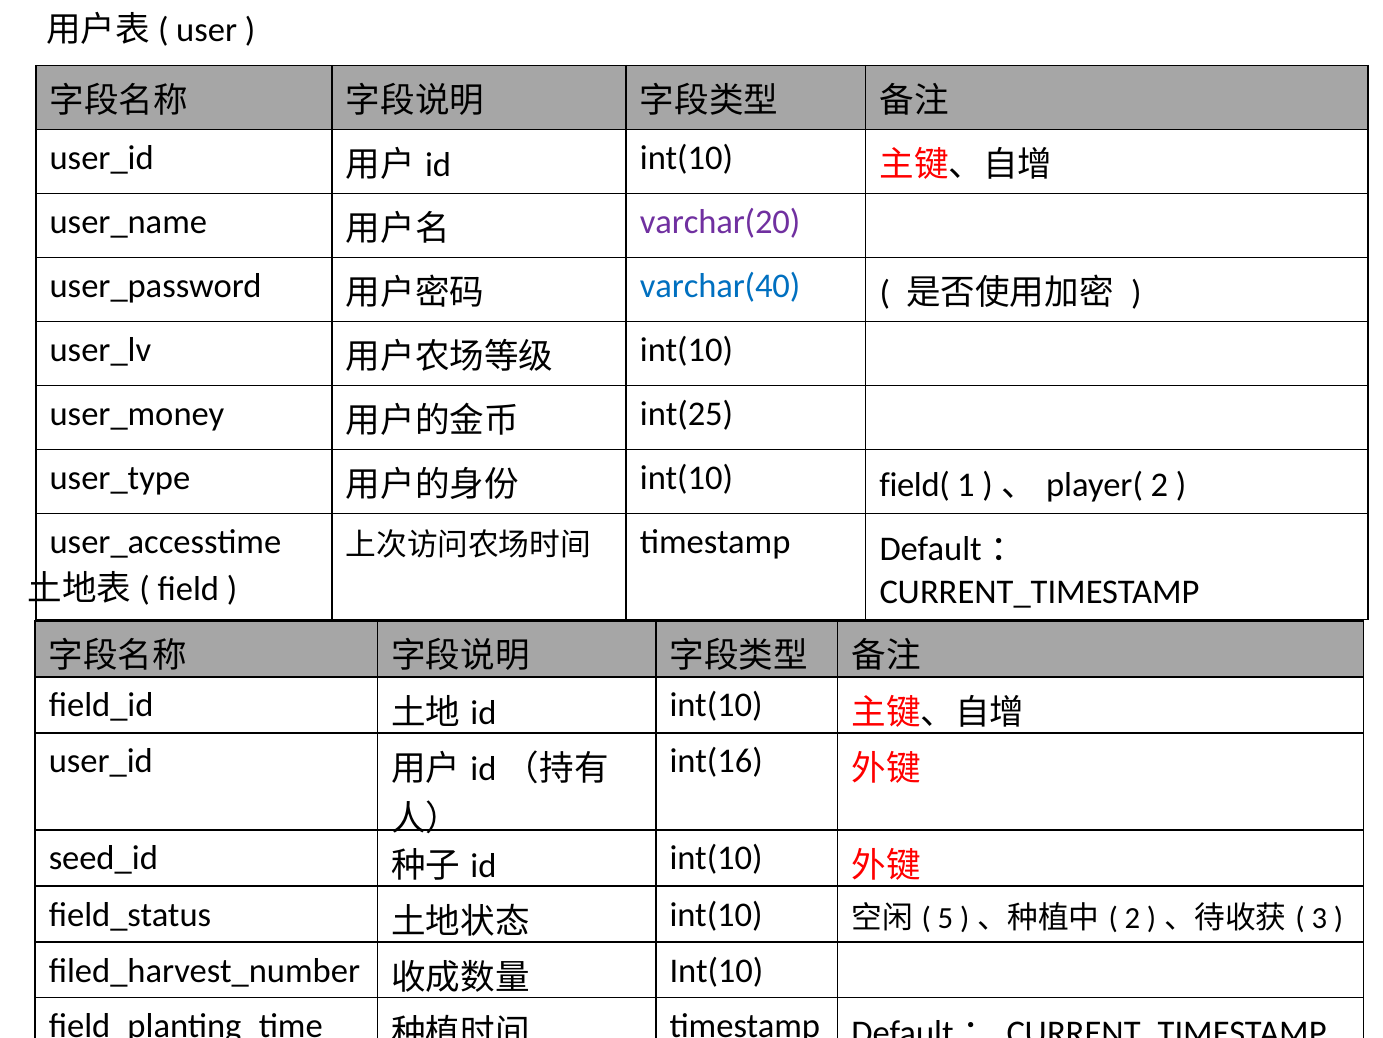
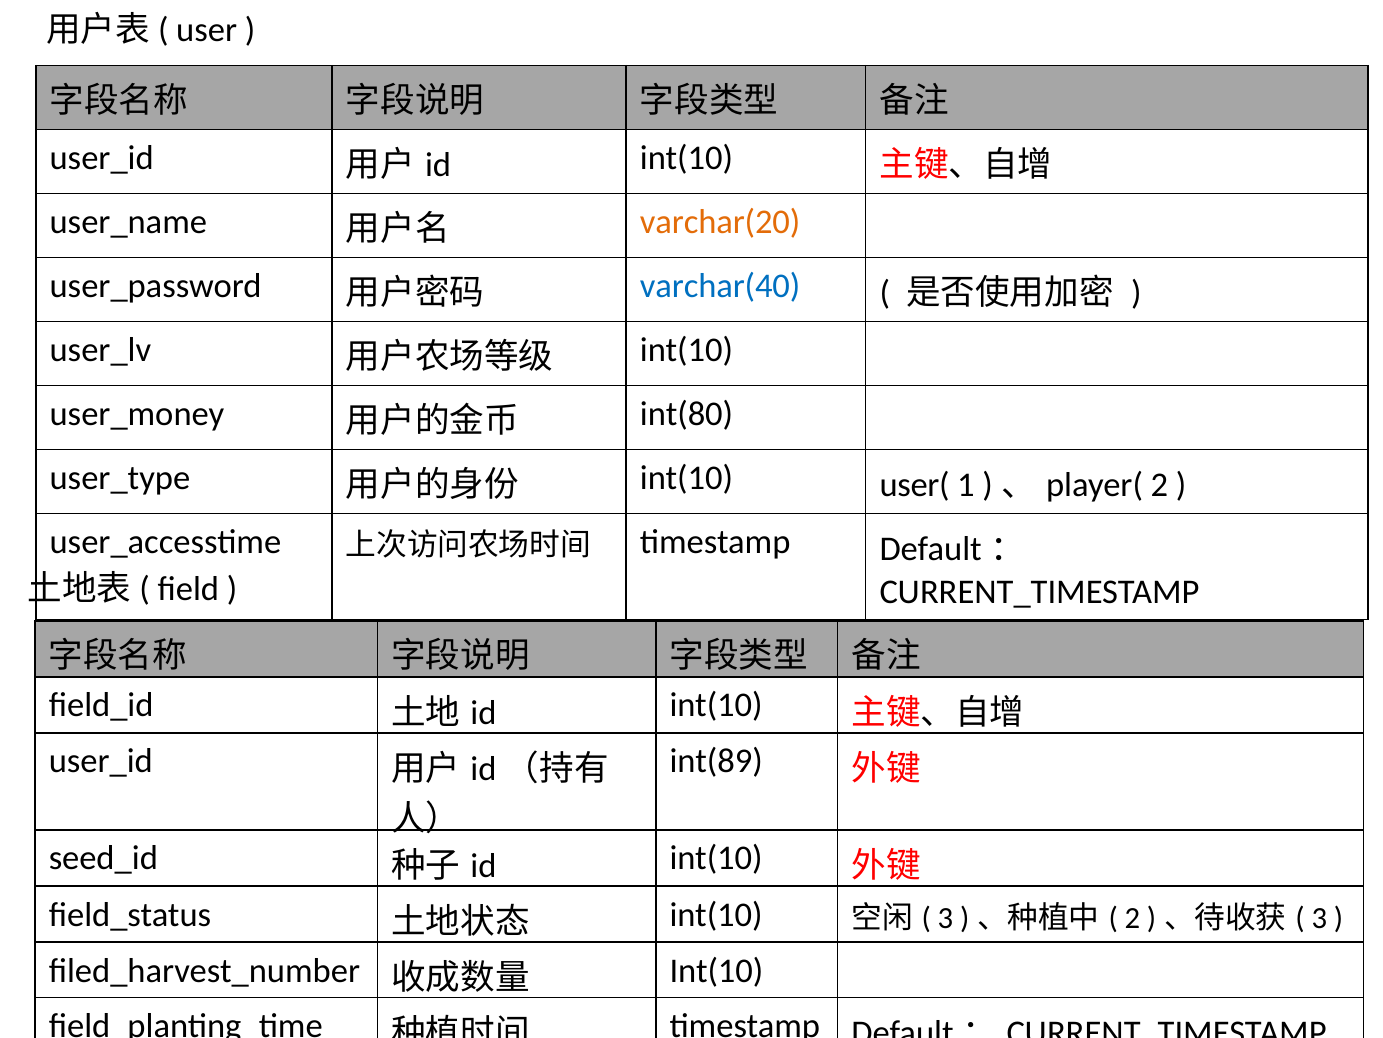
varchar(20 colour: purple -> orange
int(25: int(25 -> int(80
field(: field( -> user(
int(16: int(16 -> int(89
5 at (945, 918): 5 -> 3
